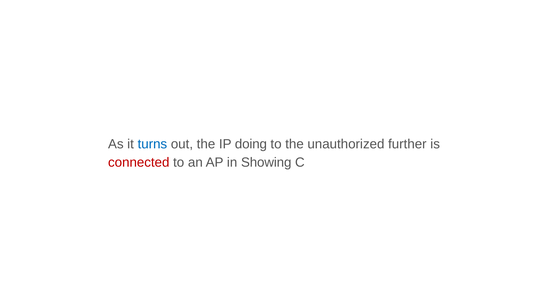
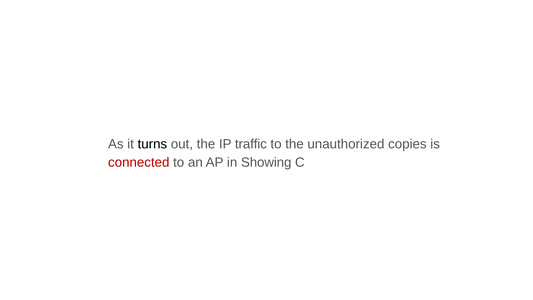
turns colour: blue -> black
doing: doing -> traffic
further: further -> copies
